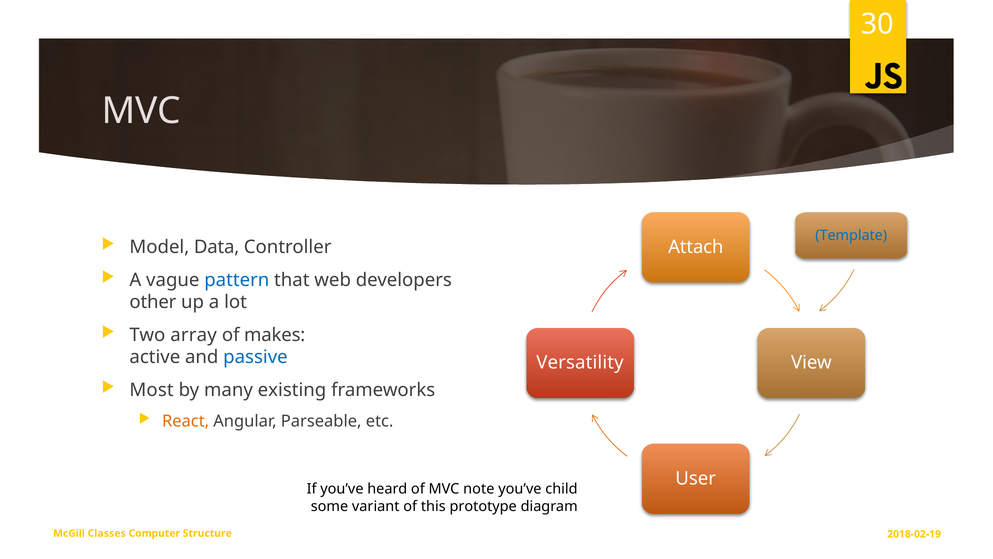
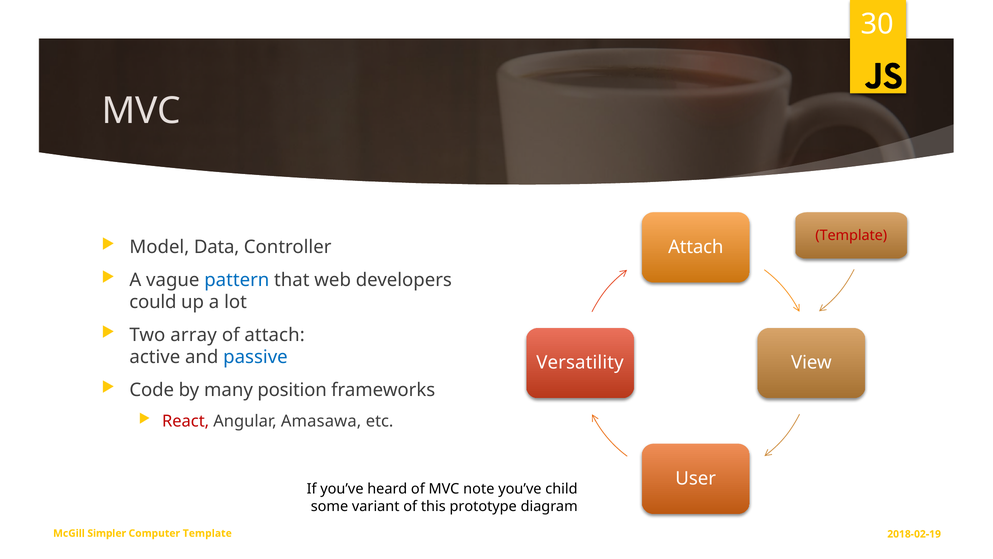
Template at (851, 235) colour: blue -> red
other: other -> could
of makes: makes -> attach
Most: Most -> Code
existing: existing -> position
React colour: orange -> red
Parseable: Parseable -> Amasawa
Classes: Classes -> Simpler
Computer Structure: Structure -> Template
